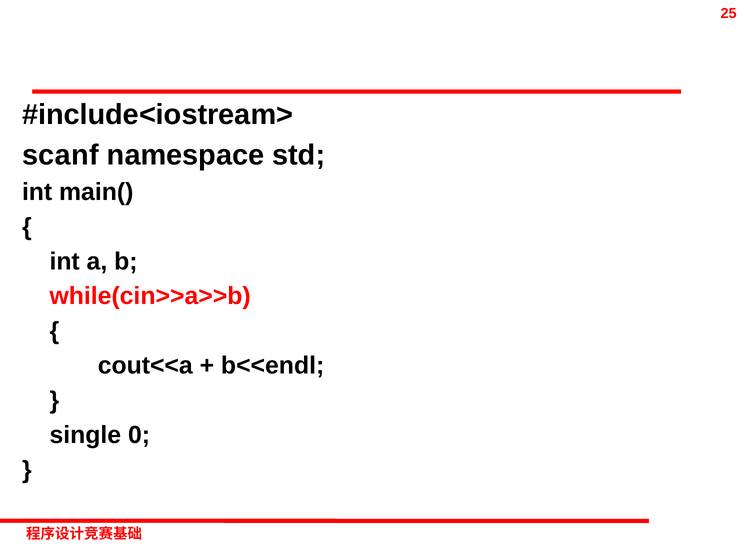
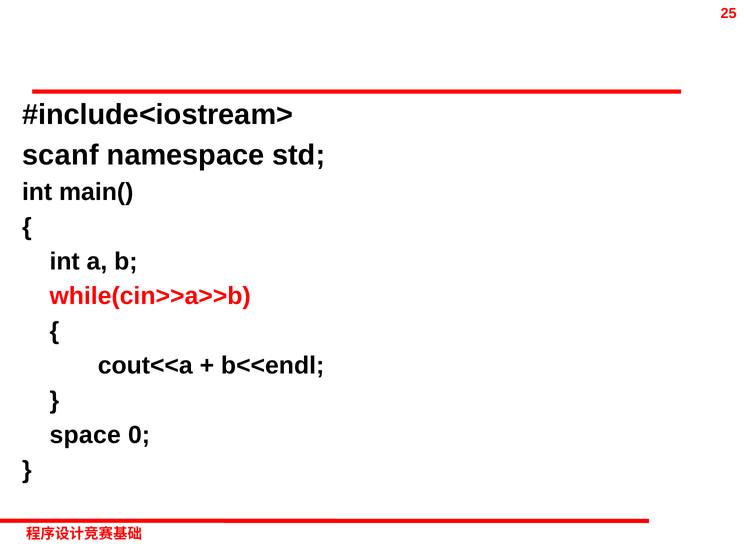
single: single -> space
